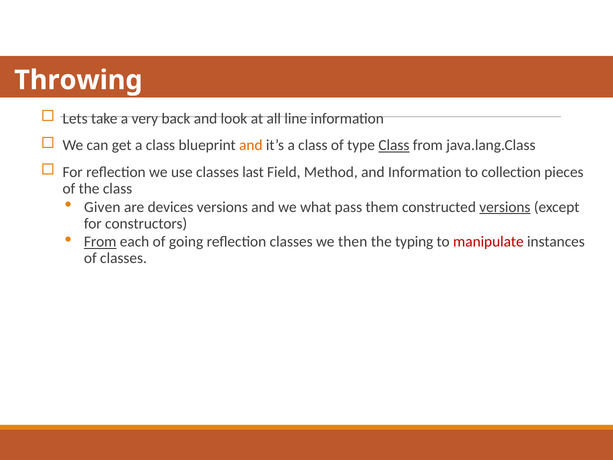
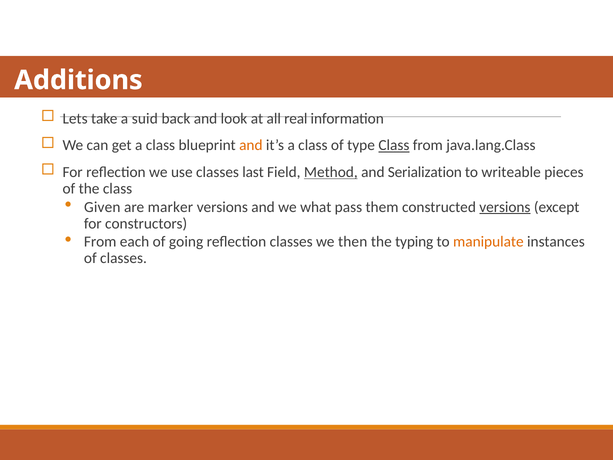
Throwing: Throwing -> Additions
very: very -> suid
line: line -> real
Method underline: none -> present
and Information: Information -> Serialization
collection: collection -> writeable
devices: devices -> marker
From at (100, 242) underline: present -> none
manipulate colour: red -> orange
